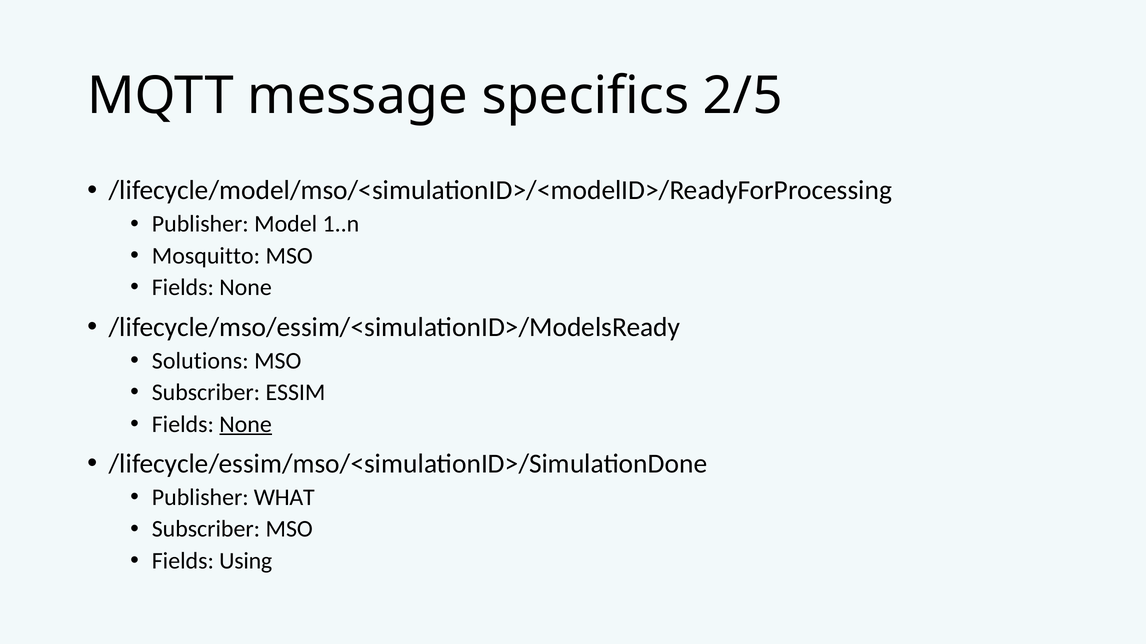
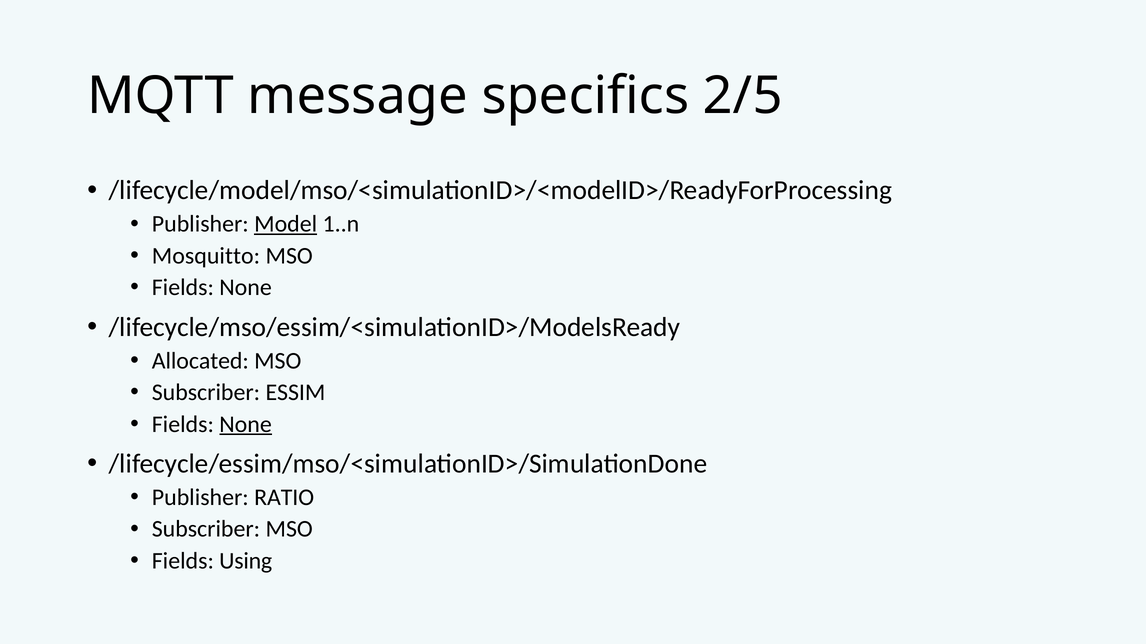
Model underline: none -> present
Solutions: Solutions -> Allocated
WHAT: WHAT -> RATIO
